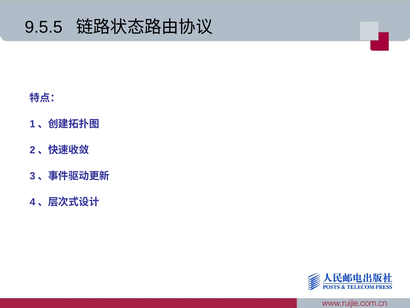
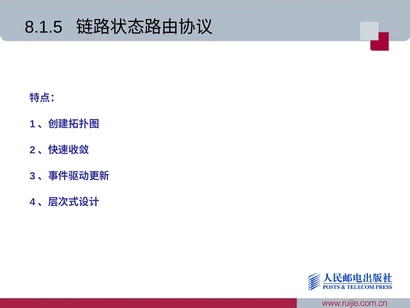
9.5.5: 9.5.5 -> 8.1.5
